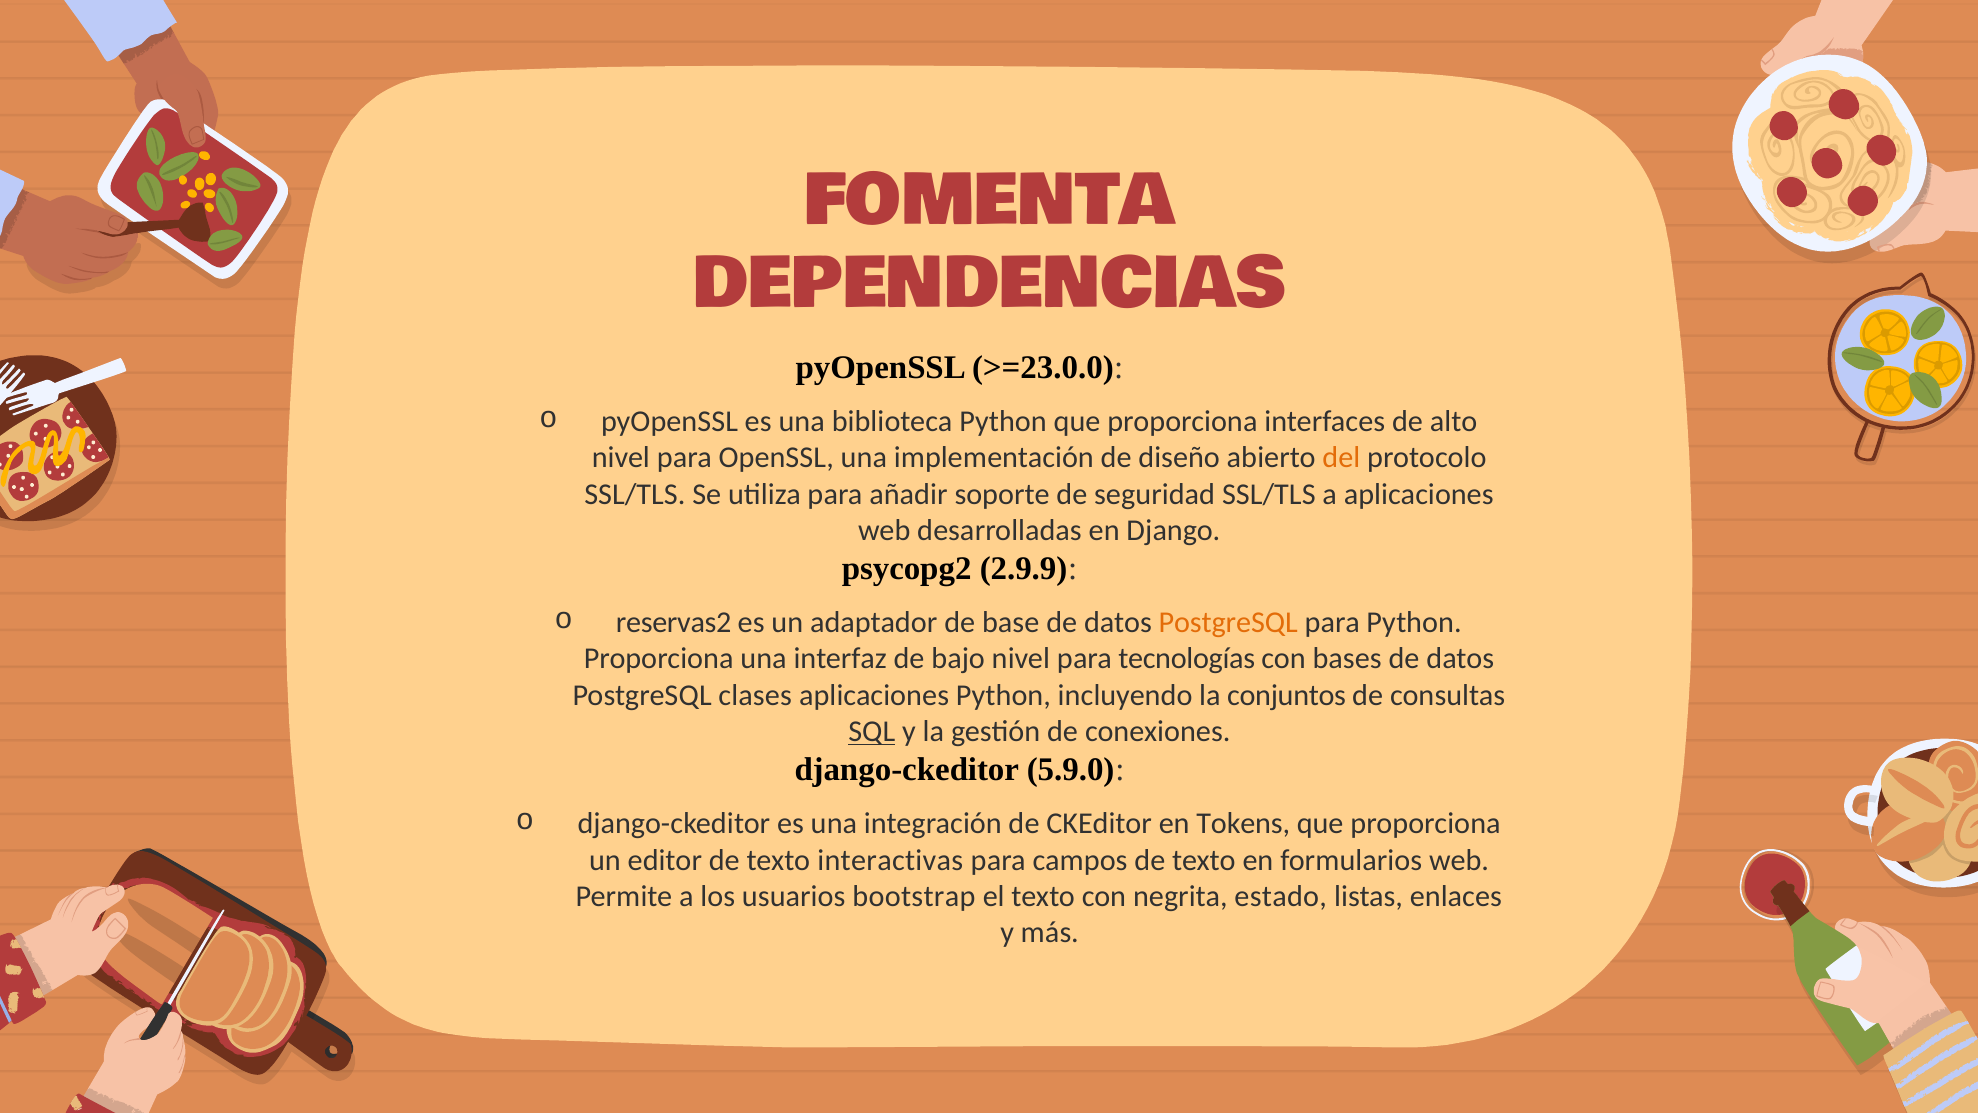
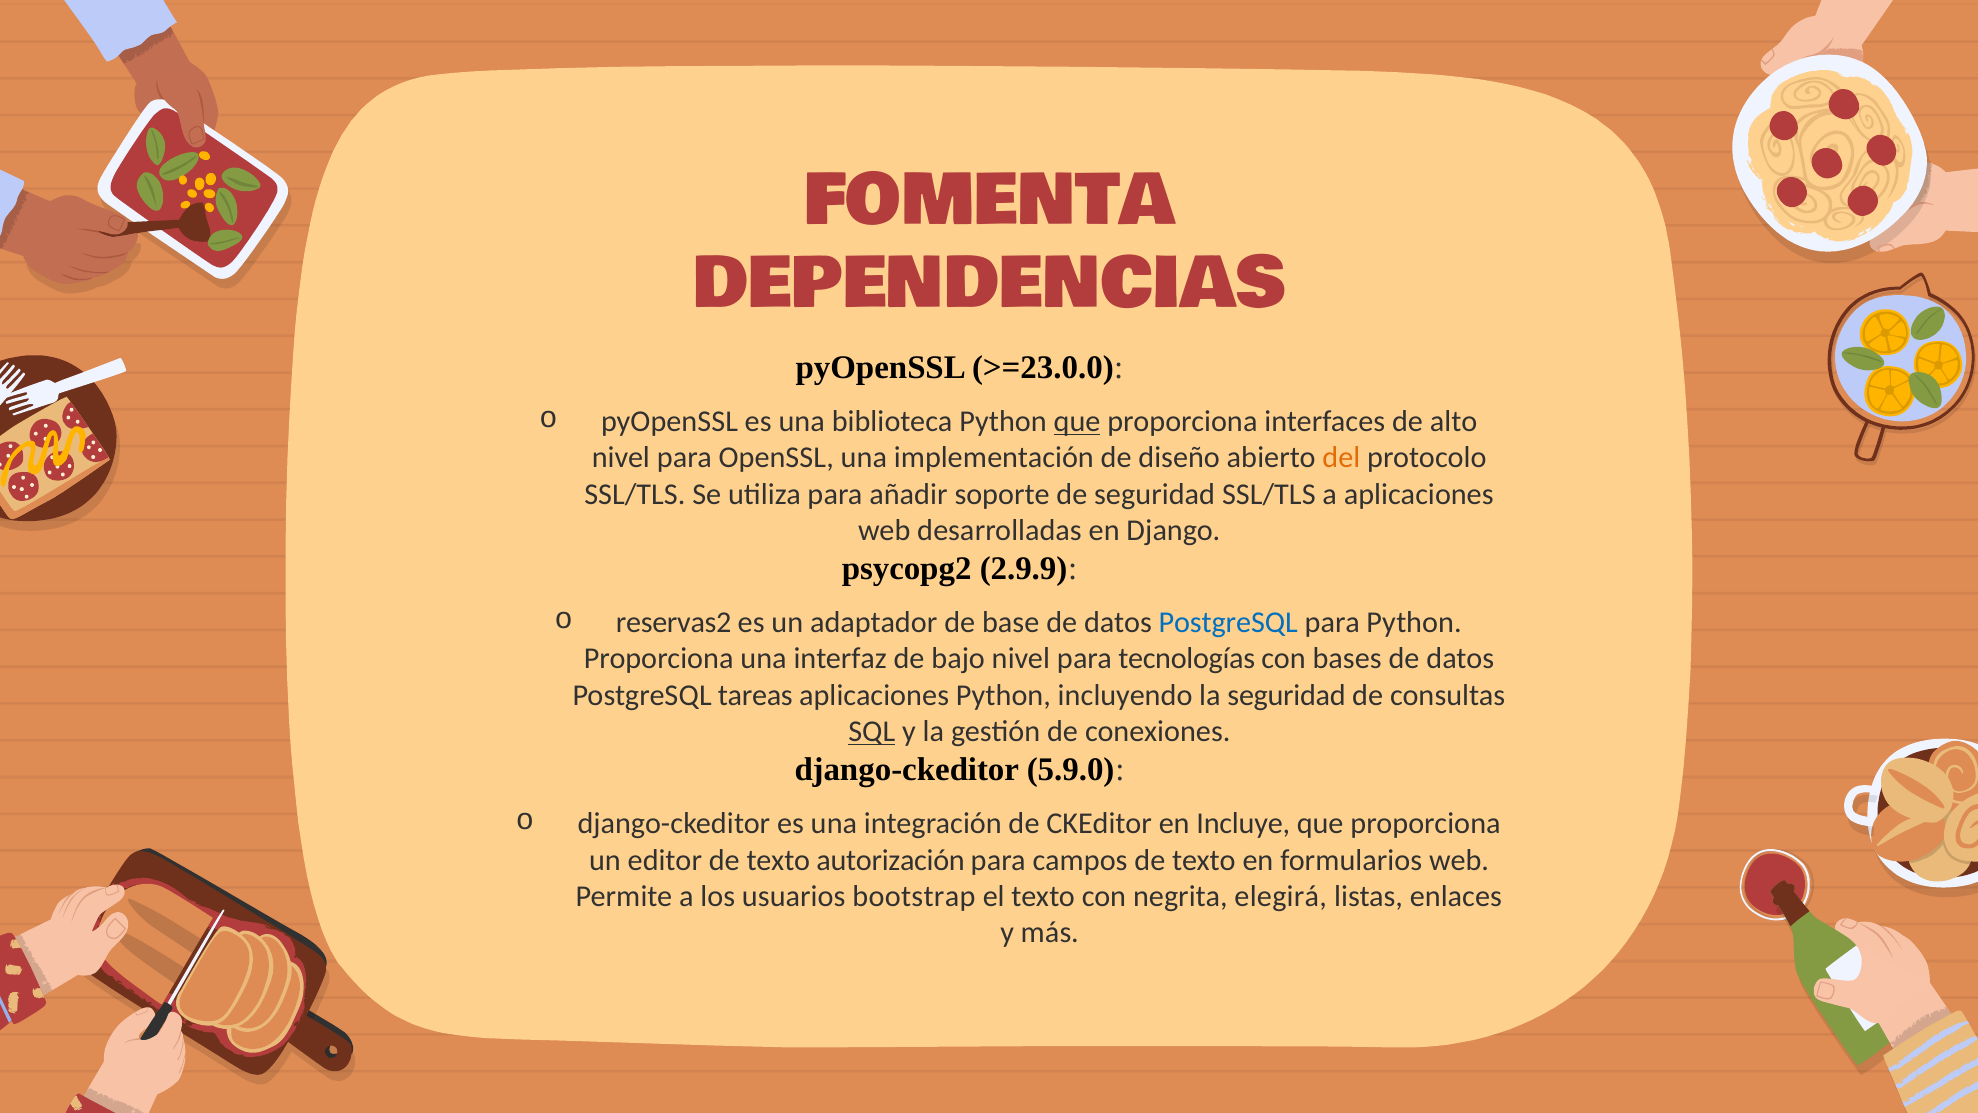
que at (1077, 421) underline: none -> present
PostgreSQL at (1228, 622) colour: orange -> blue
clases: clases -> tareas
la conjuntos: conjuntos -> seguridad
Tokens: Tokens -> Incluye
interactivas: interactivas -> autorización
estado: estado -> elegirá
